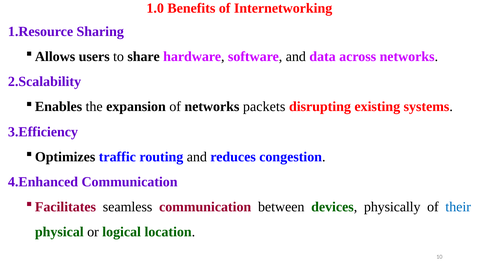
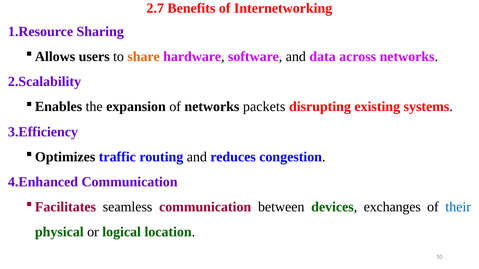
1.0: 1.0 -> 2.7
share colour: black -> orange
physically: physically -> exchanges
